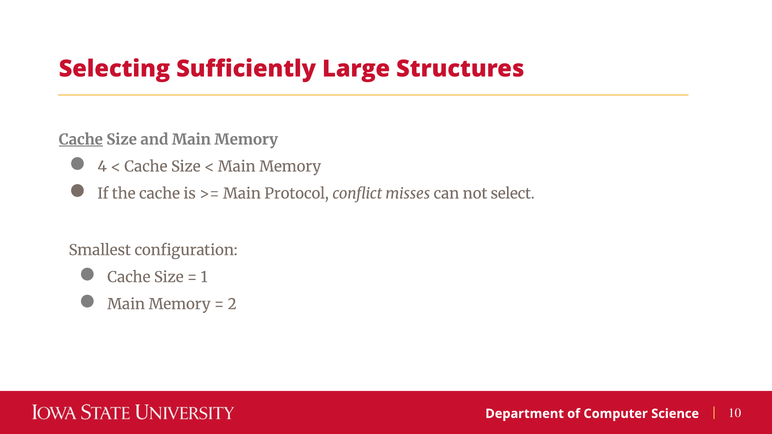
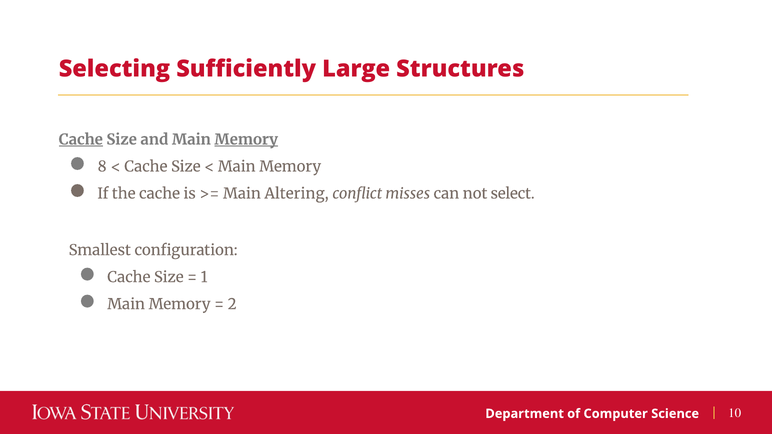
Memory at (246, 140) underline: none -> present
4: 4 -> 8
Protocol: Protocol -> Altering
